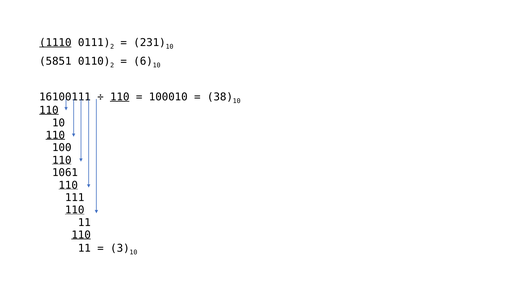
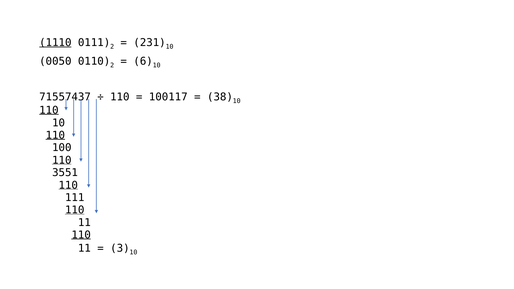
5851: 5851 -> 0050
16100111: 16100111 -> 71557437
110 at (120, 97) underline: present -> none
100010: 100010 -> 100117
1061: 1061 -> 3551
